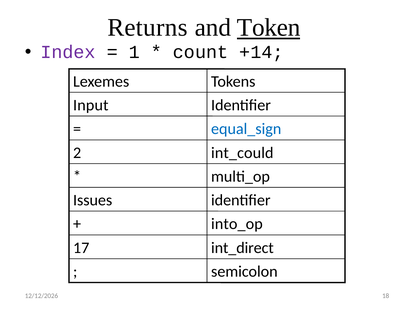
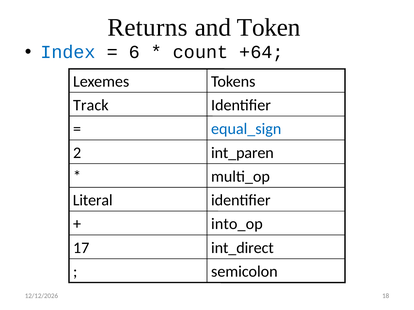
Token underline: present -> none
Index colour: purple -> blue
1: 1 -> 6
+14: +14 -> +64
Input: Input -> Track
int_could: int_could -> int_paren
Issues: Issues -> Literal
